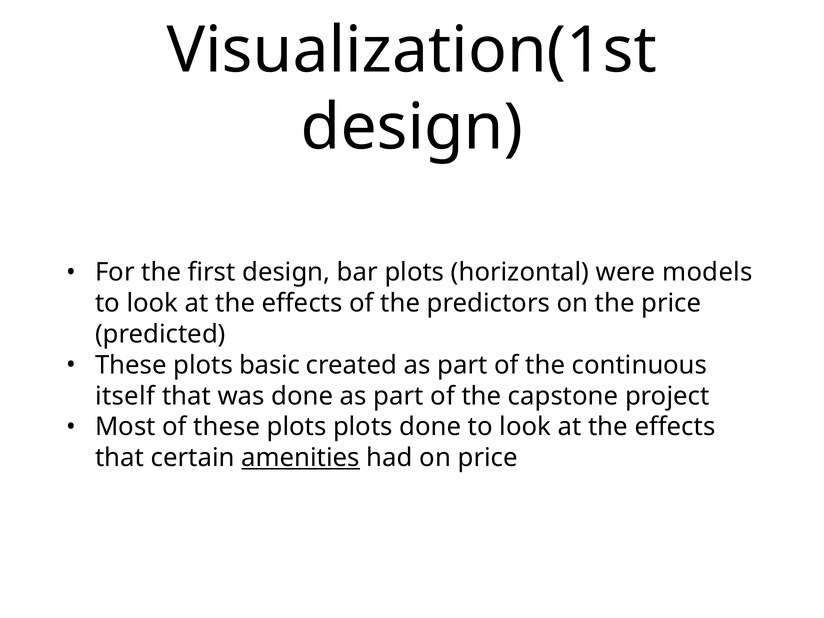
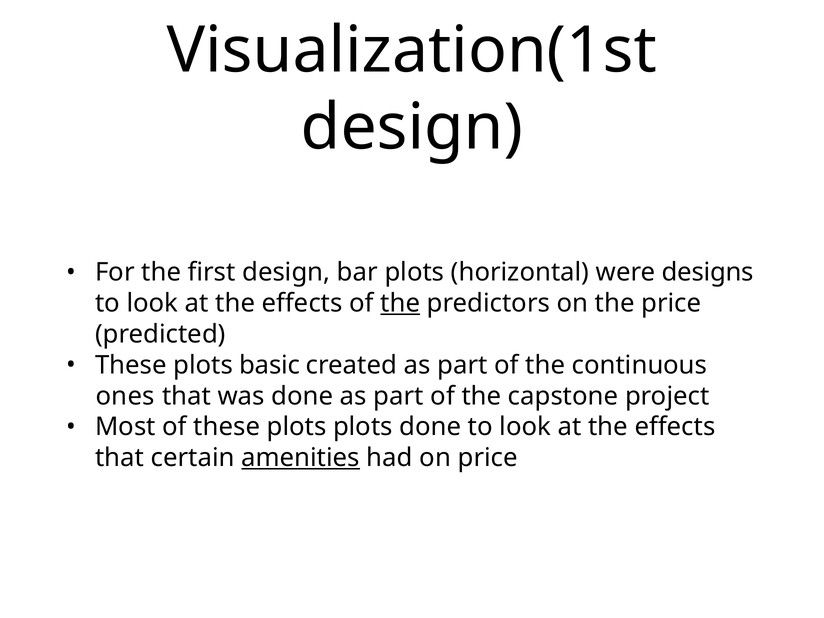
models: models -> designs
the at (400, 303) underline: none -> present
itself: itself -> ones
